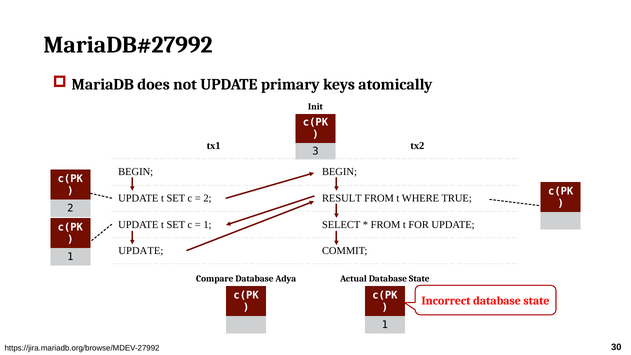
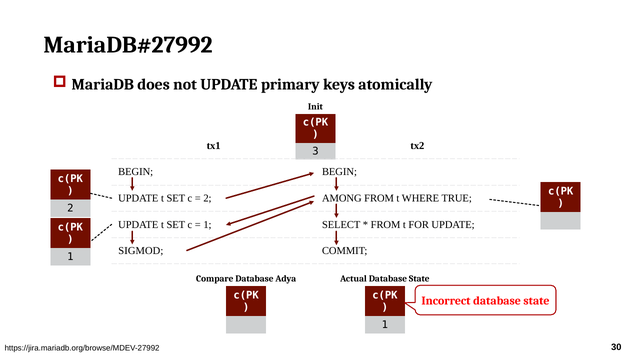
RESULT: RESULT -> AMONG
UPDATE at (141, 251): UPDATE -> SIGMOD
